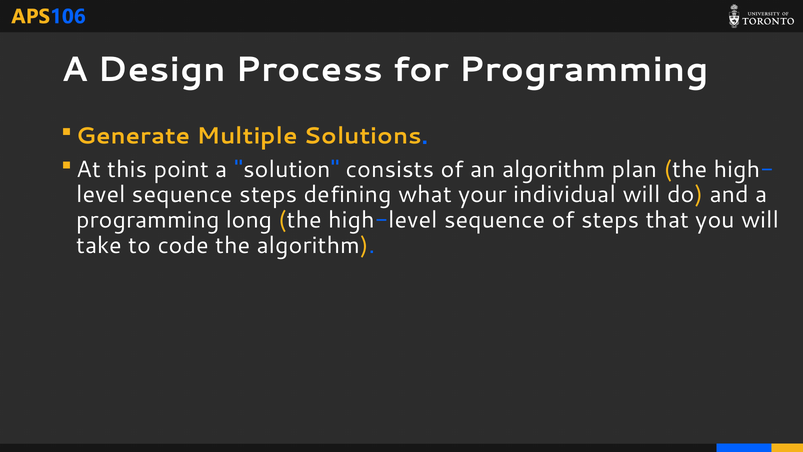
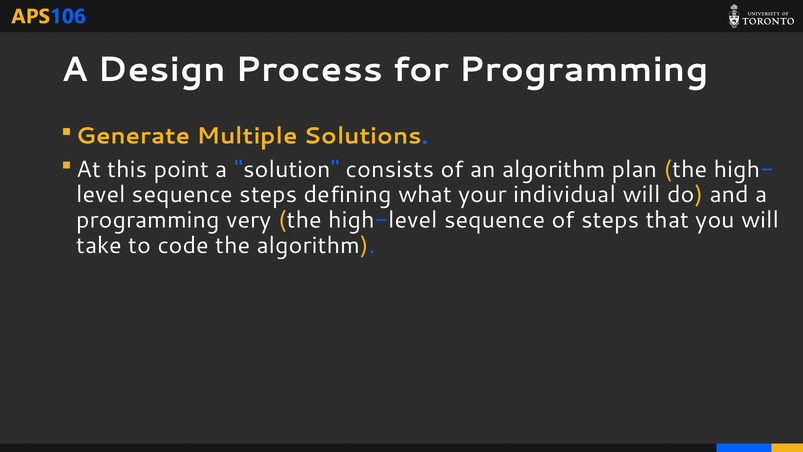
long: long -> very
